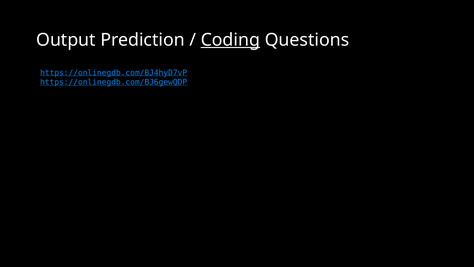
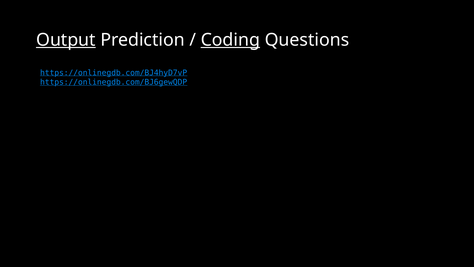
Output underline: none -> present
